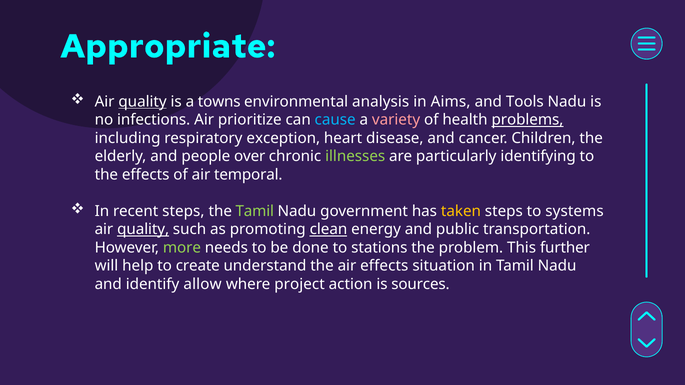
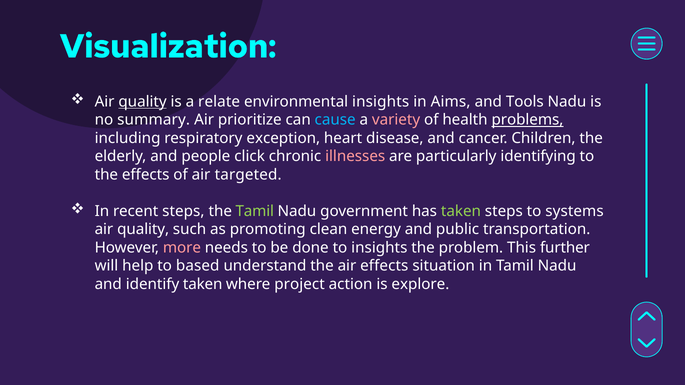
Appropriate: Appropriate -> Visualization
towns: towns -> relate
environmental analysis: analysis -> insights
infections: infections -> summary
over: over -> click
illnesses colour: light green -> pink
temporal: temporal -> targeted
taken at (461, 211) colour: yellow -> light green
quality at (143, 230) underline: present -> none
clean underline: present -> none
more colour: light green -> pink
to stations: stations -> insights
create: create -> based
identify allow: allow -> taken
sources: sources -> explore
